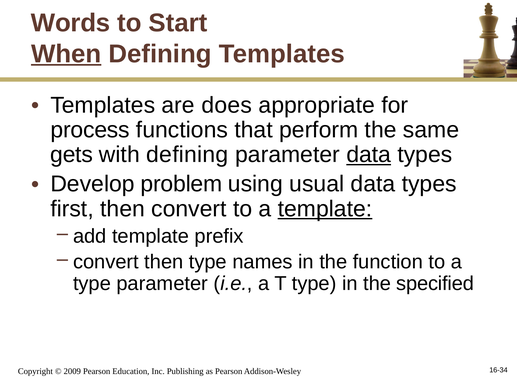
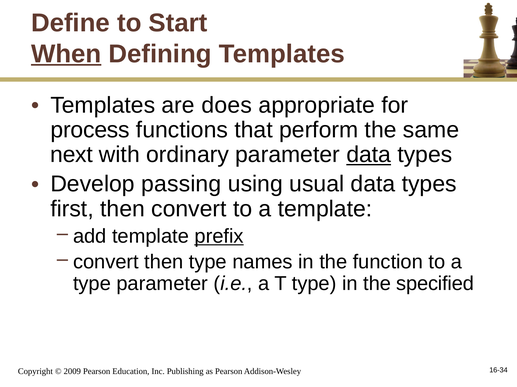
Words: Words -> Define
gets: gets -> next
with defining: defining -> ordinary
problem: problem -> passing
template at (325, 209) underline: present -> none
prefix underline: none -> present
